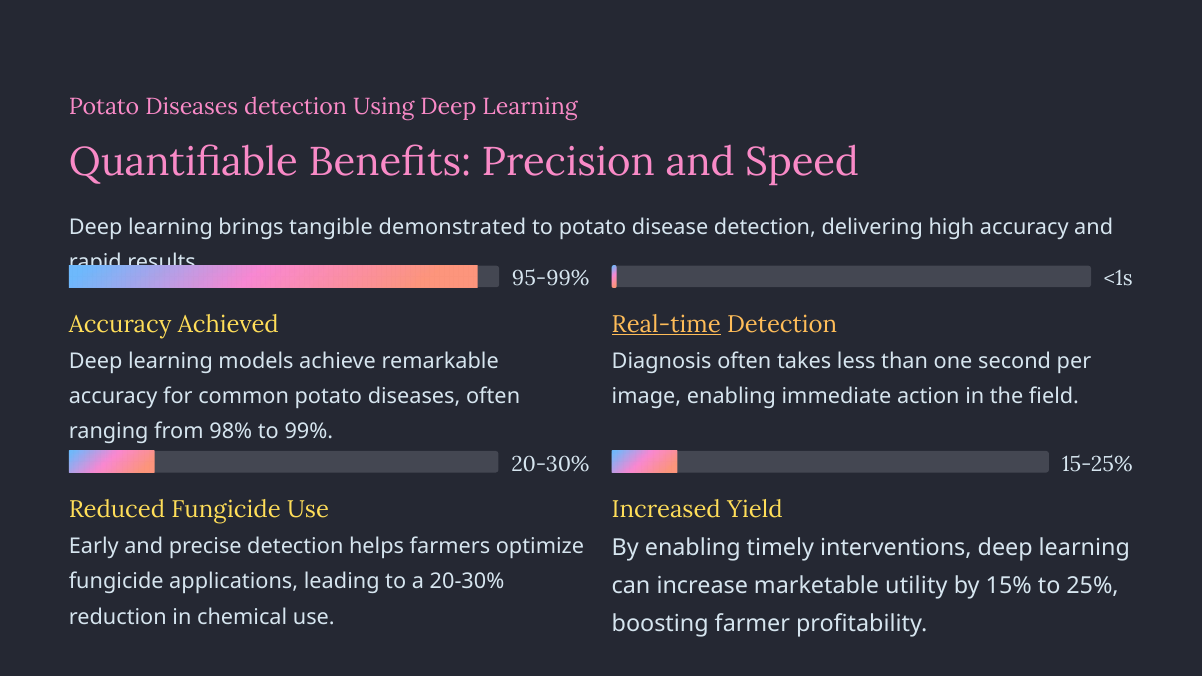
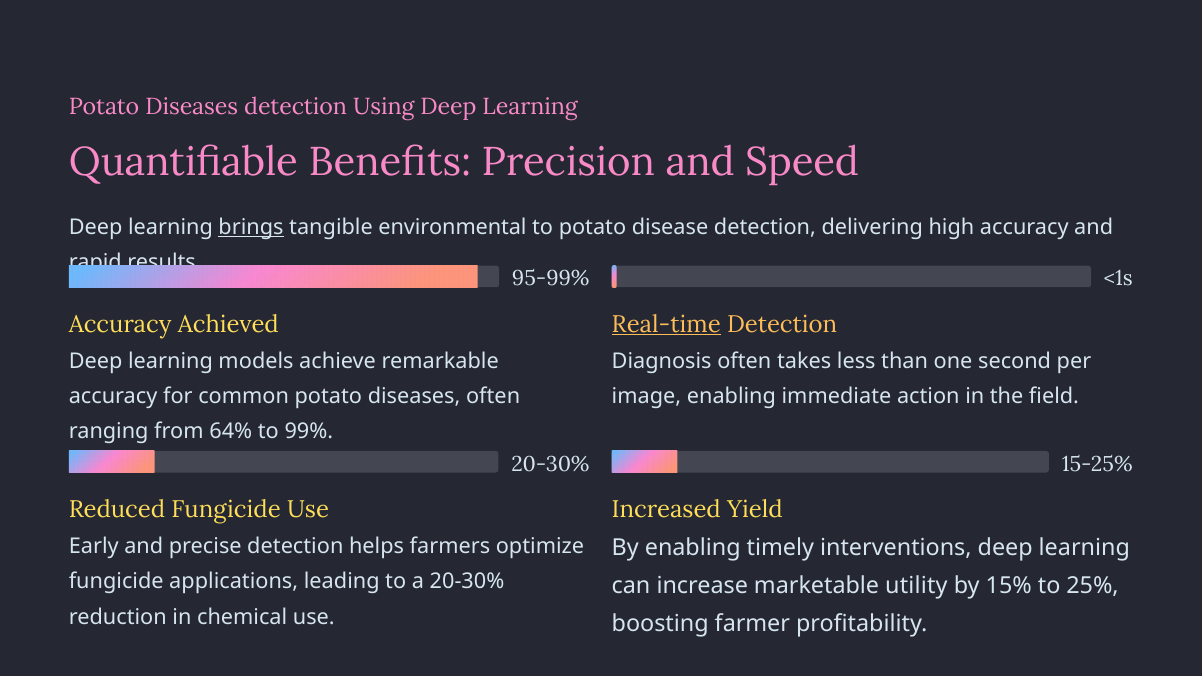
brings underline: none -> present
demonstrated: demonstrated -> environmental
98%: 98% -> 64%
